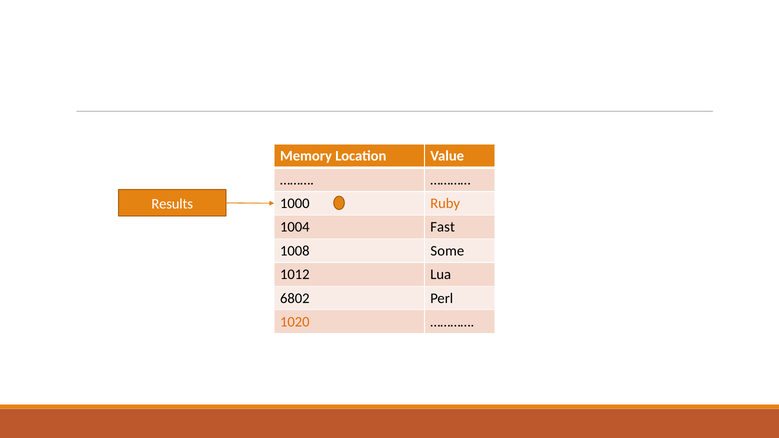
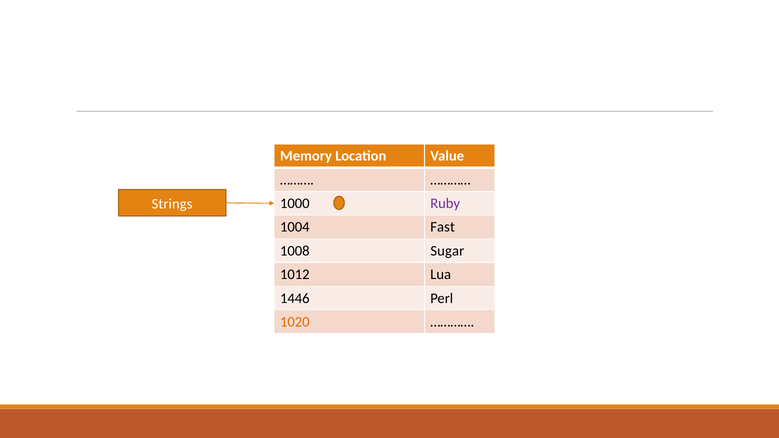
Ruby colour: orange -> purple
Results: Results -> Strings
Some: Some -> Sugar
6802: 6802 -> 1446
